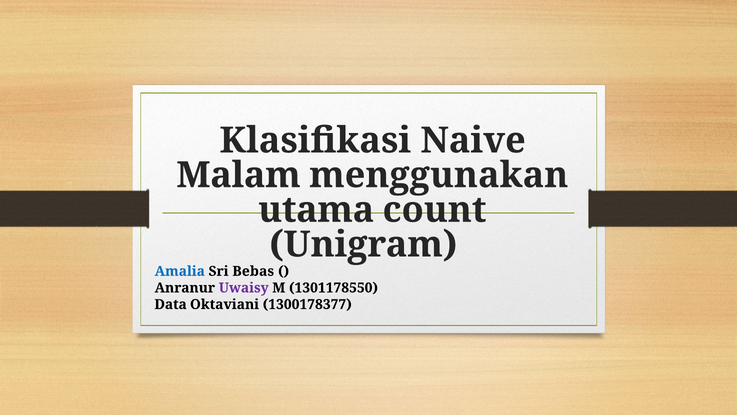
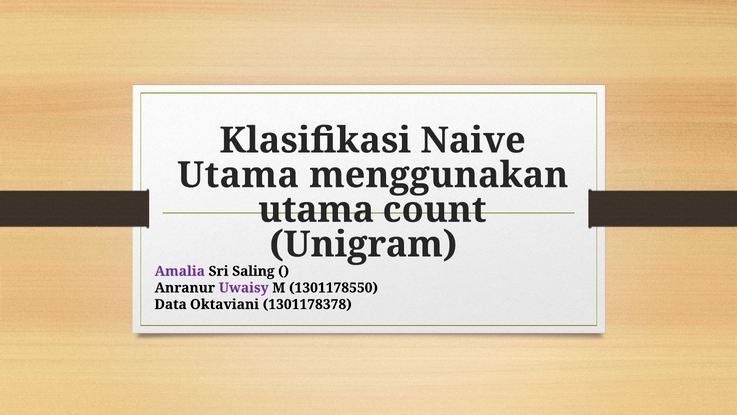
Malam at (238, 175): Malam -> Utama
Amalia colour: blue -> purple
Bebas: Bebas -> Saling
1300178377: 1300178377 -> 1301178378
